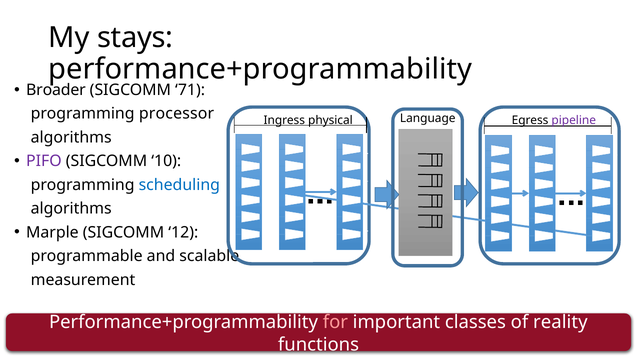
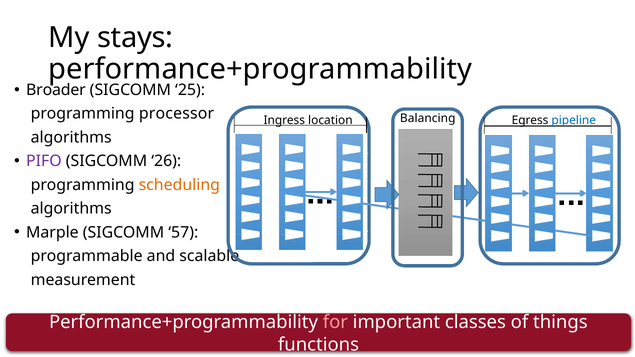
71: 71 -> 25
Language: Language -> Balancing
physical: physical -> location
pipeline colour: purple -> blue
10: 10 -> 26
scheduling colour: blue -> orange
12: 12 -> 57
reality: reality -> things
